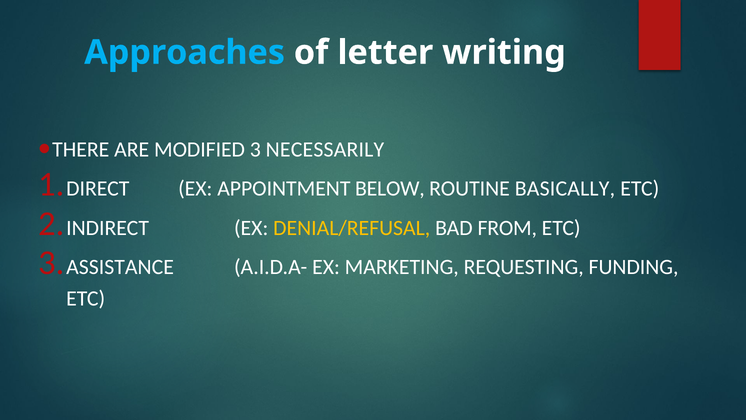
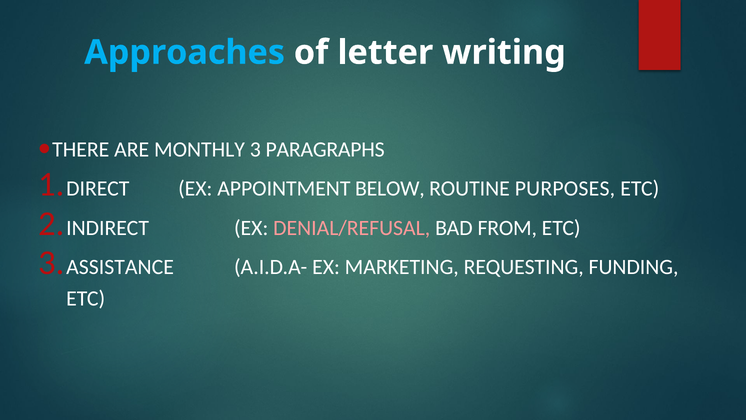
MODIFIED: MODIFIED -> MONTHLY
NECESSARILY: NECESSARILY -> PARAGRAPHS
BASICALLY: BASICALLY -> PURPOSES
DENIAL/REFUSAL colour: yellow -> pink
